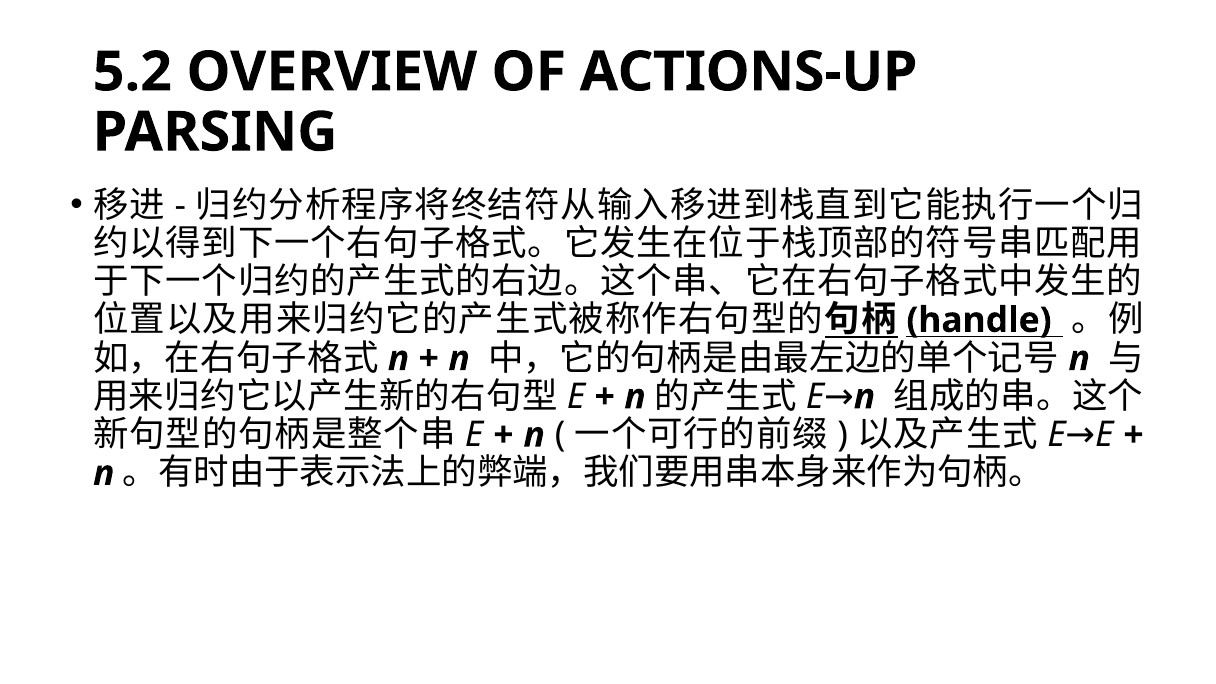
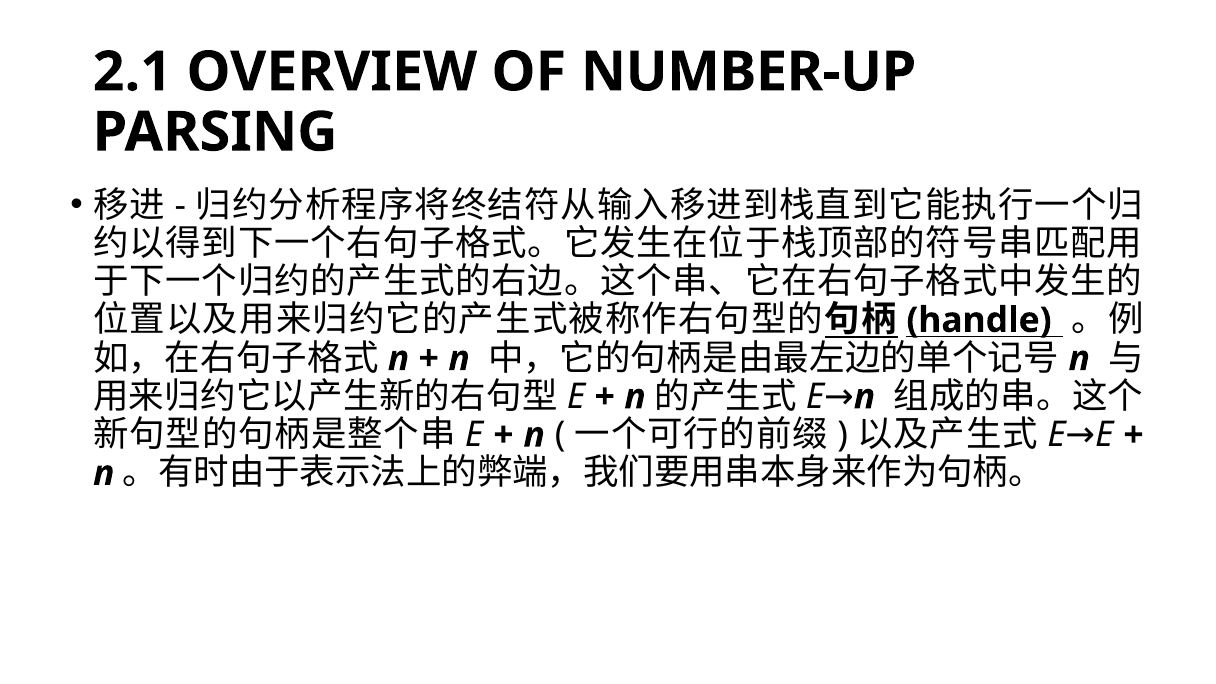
5.2: 5.2 -> 2.1
ACTIONS-UP: ACTIONS-UP -> NUMBER-UP
